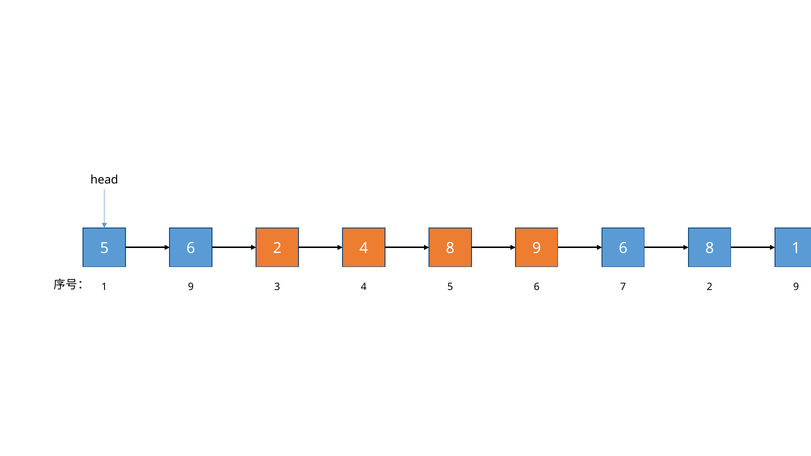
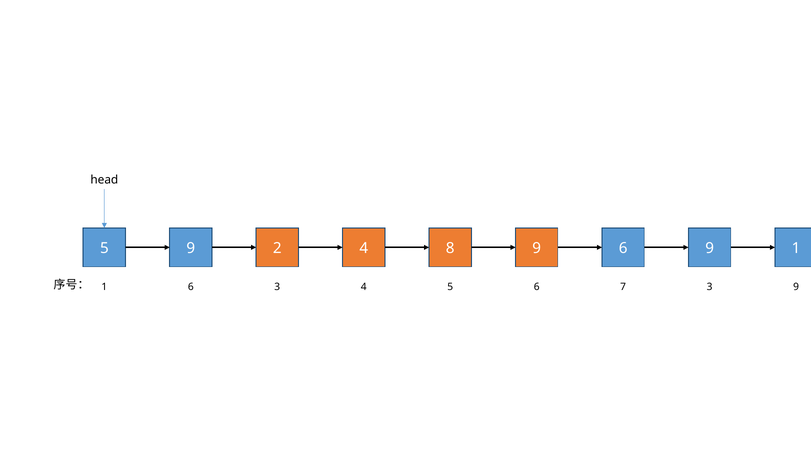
5 6: 6 -> 9
8 8: 8 -> 9
1 9: 9 -> 6
5 2: 2 -> 3
